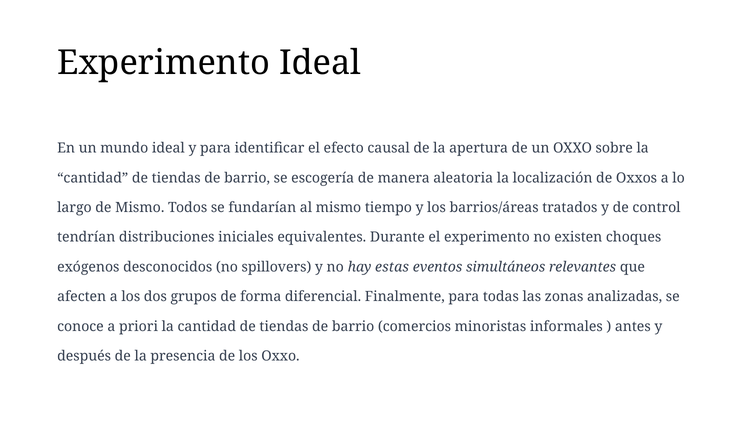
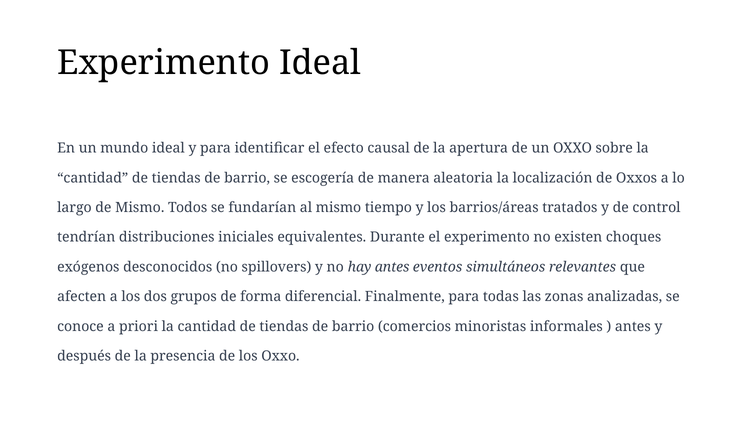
hay estas: estas -> antes
